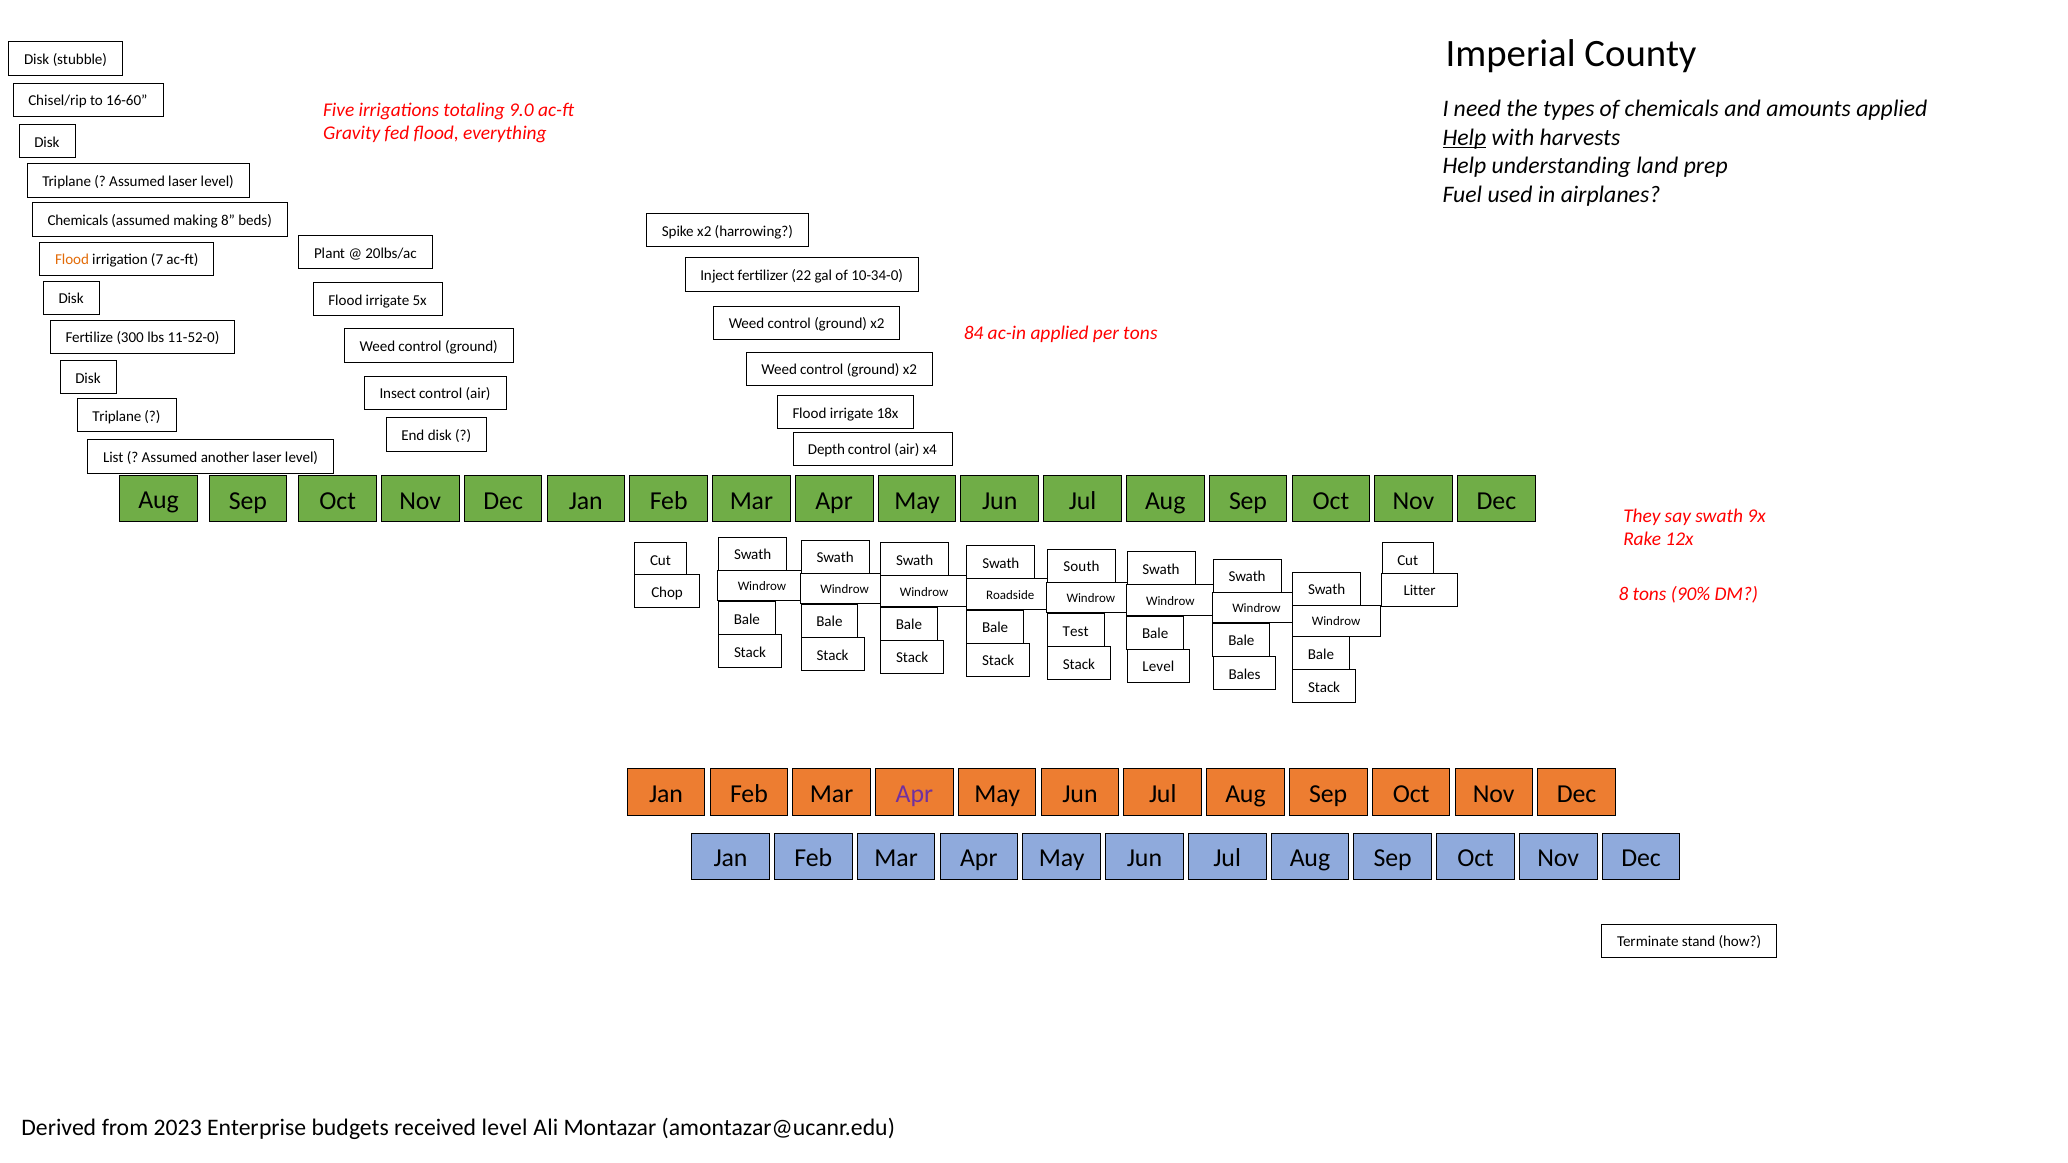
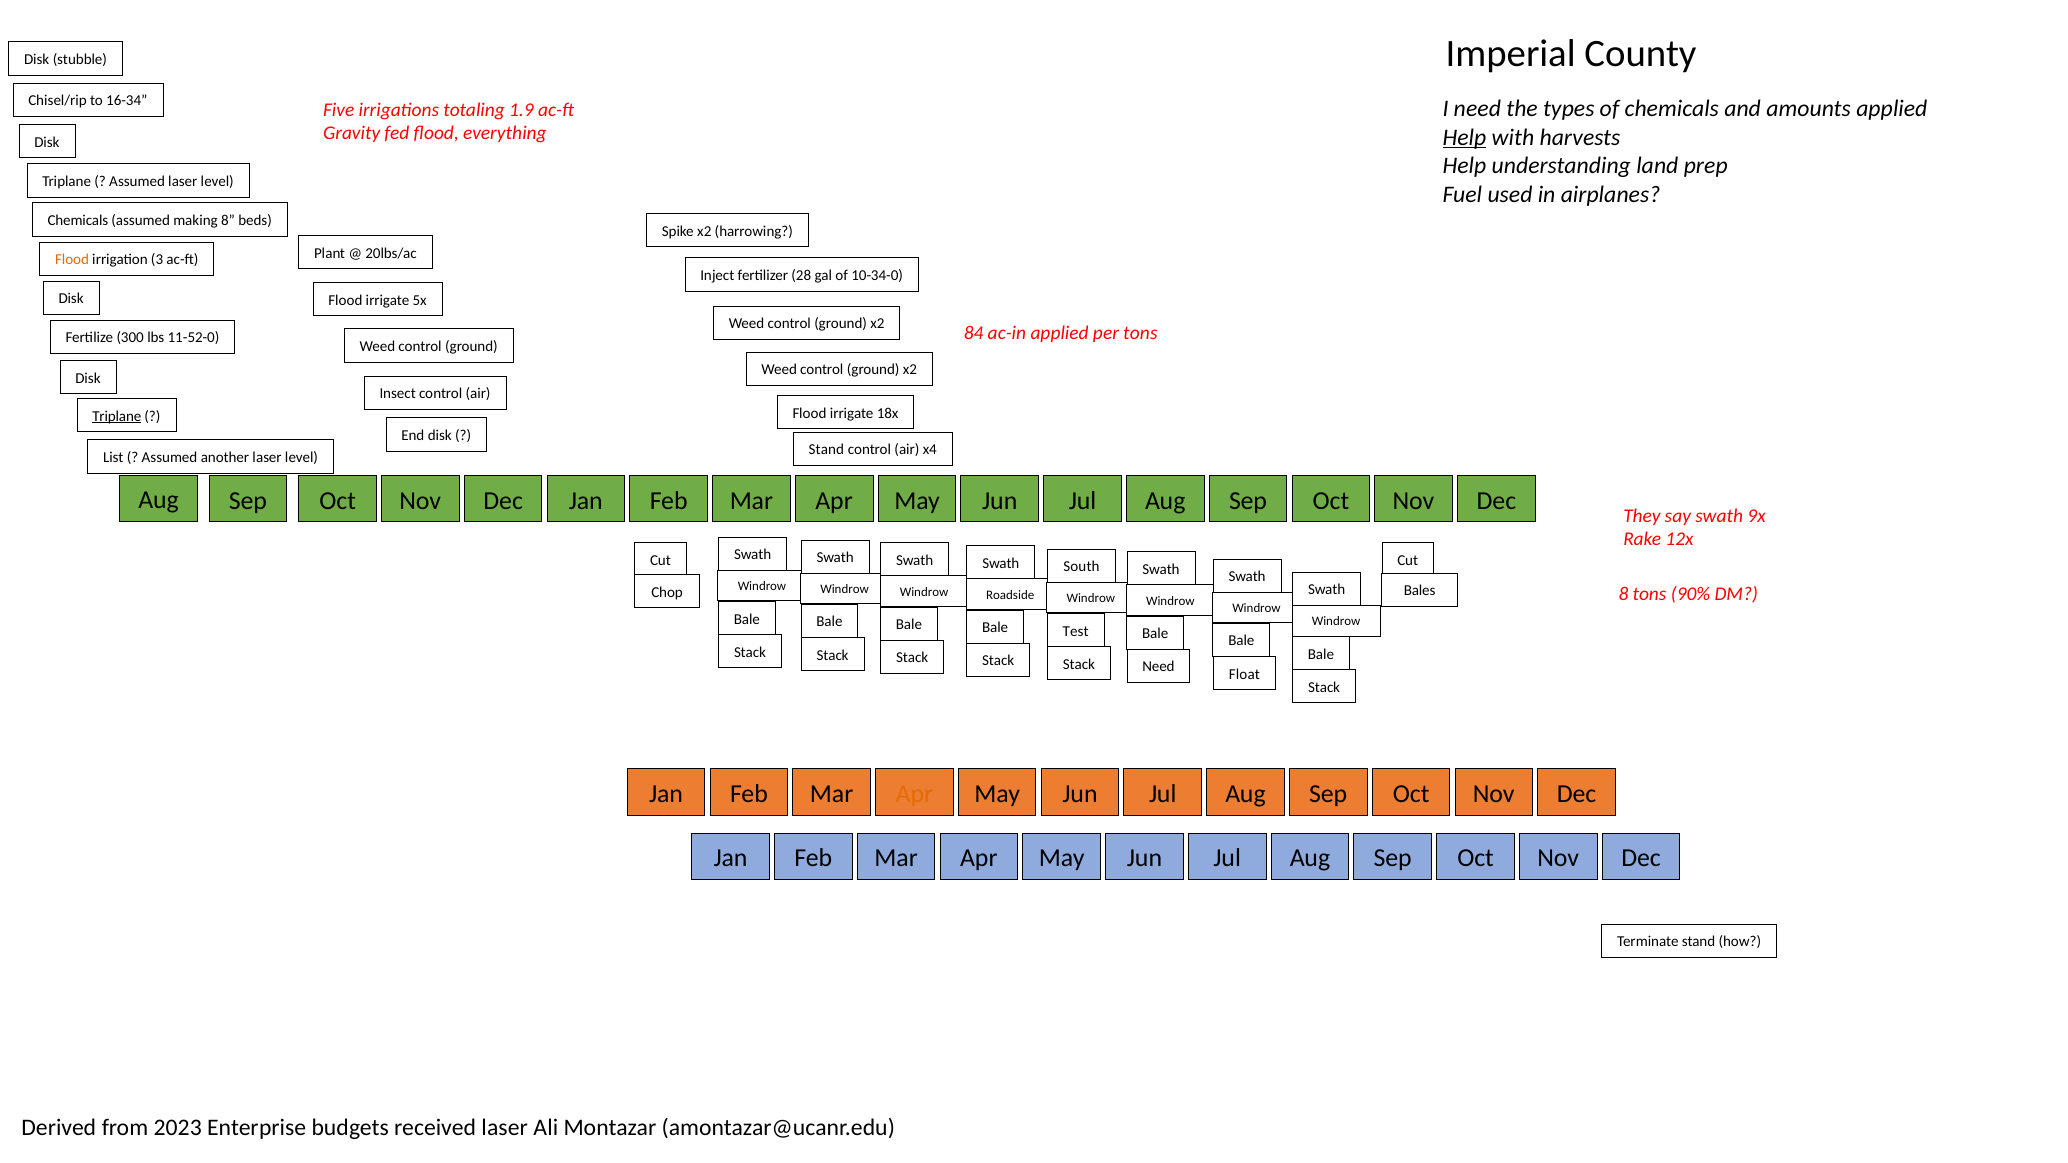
16-60: 16-60 -> 16-34
9.0: 9.0 -> 1.9
7: 7 -> 3
22: 22 -> 28
Triplane at (117, 417) underline: none -> present
Depth at (827, 450): Depth -> Stand
Litter: Litter -> Bales
Level at (1158, 667): Level -> Need
Bales: Bales -> Float
Apr at (914, 794) colour: purple -> orange
received level: level -> laser
